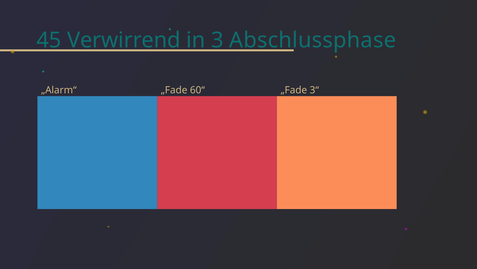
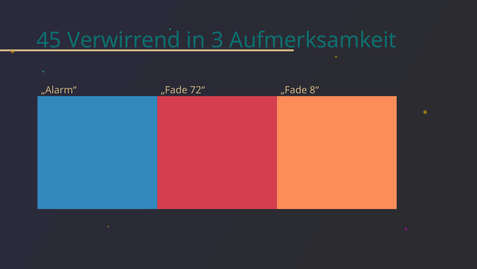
Abschlussphase: Abschlussphase -> Aufmerksamkeit
60“: 60“ -> 72“
3“: 3“ -> 8“
